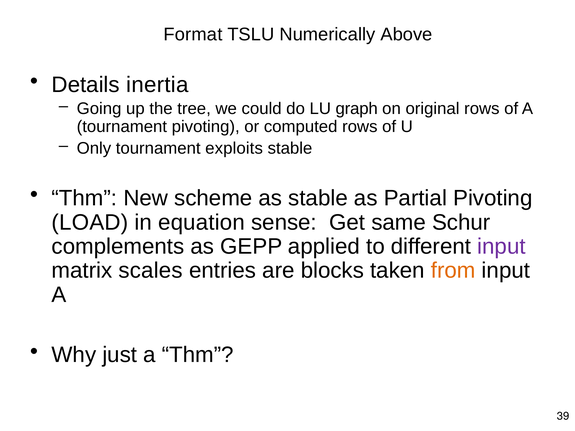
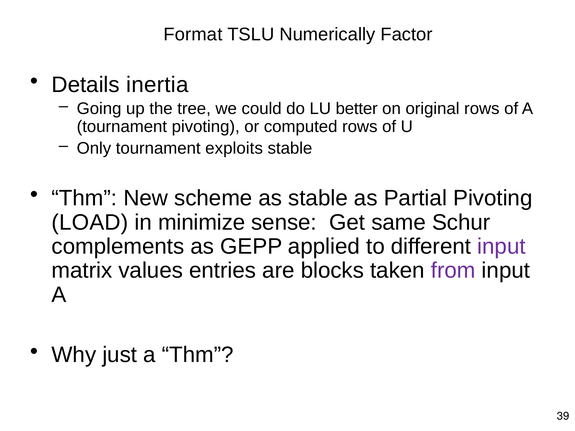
Above: Above -> Factor
graph: graph -> better
equation: equation -> minimize
scales: scales -> values
from colour: orange -> purple
